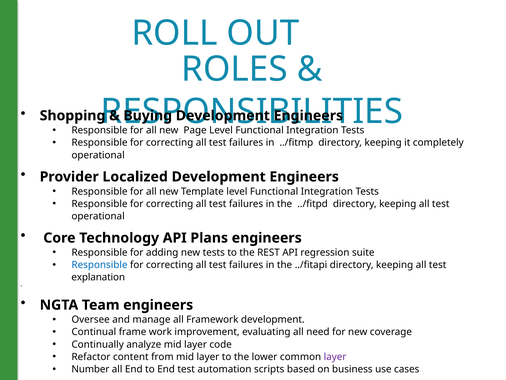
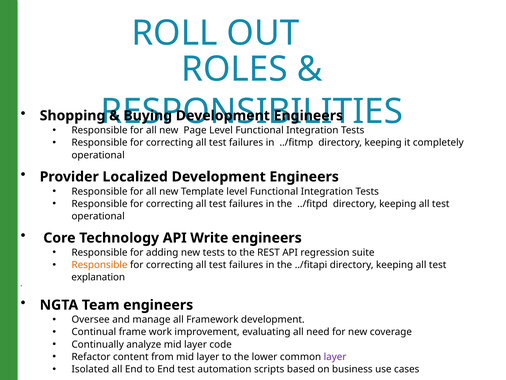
Plans: Plans -> Write
Responsible at (100, 265) colour: blue -> orange
Number: Number -> Isolated
